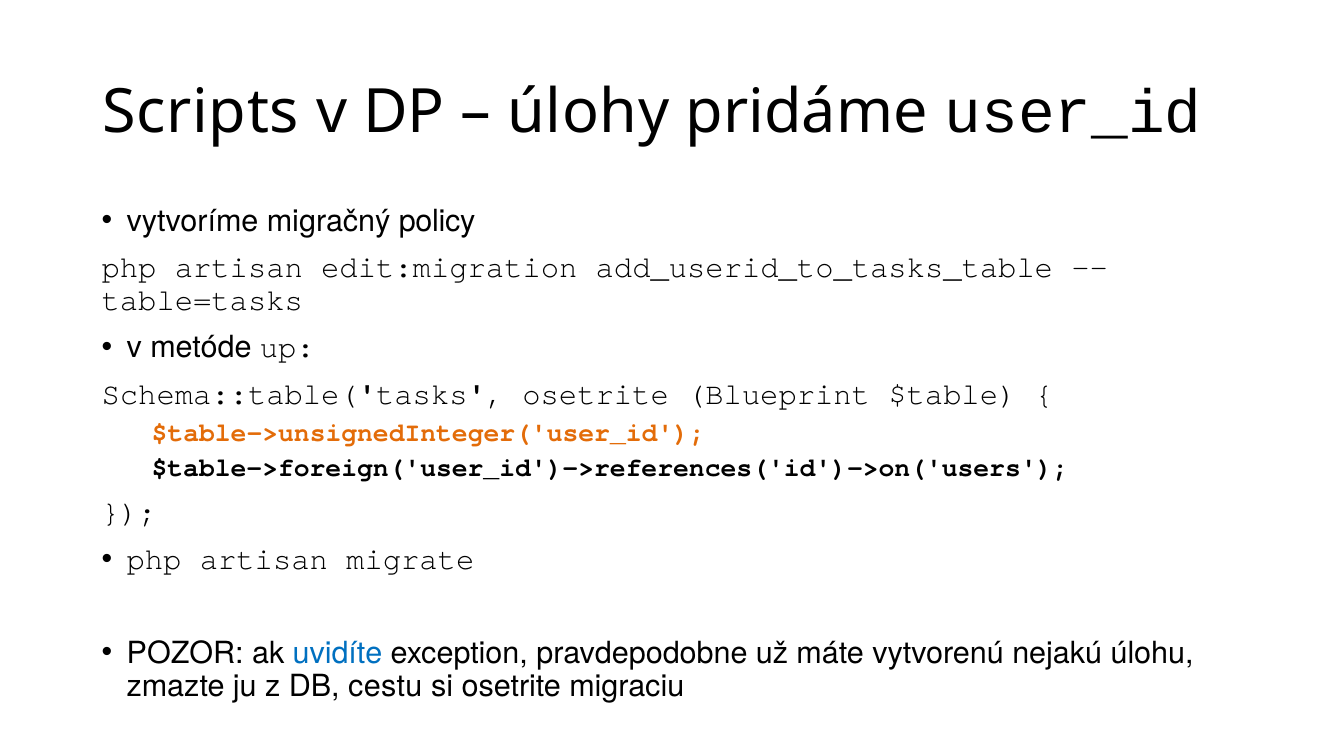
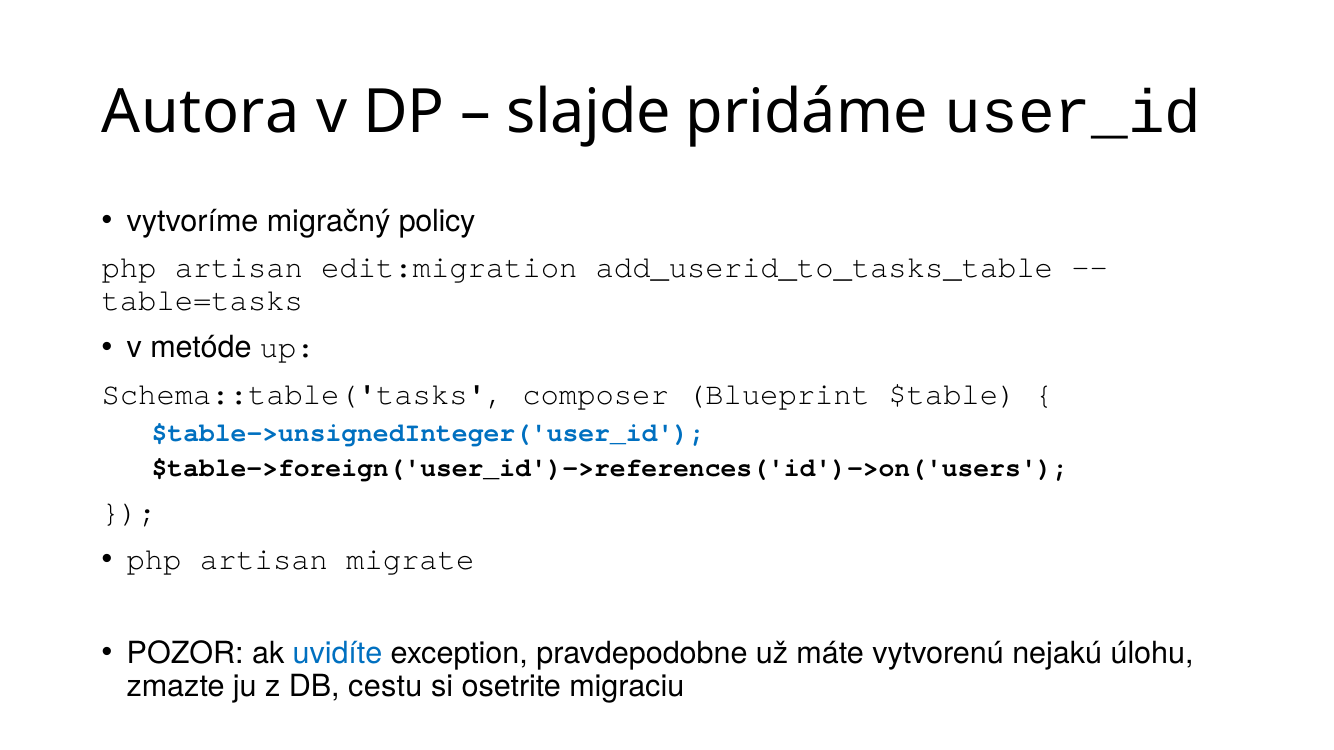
Scripts: Scripts -> Autora
úlohy: úlohy -> slajde
Schema::table('tasks osetrite: osetrite -> composer
$table->unsignedInteger('user_id colour: orange -> blue
